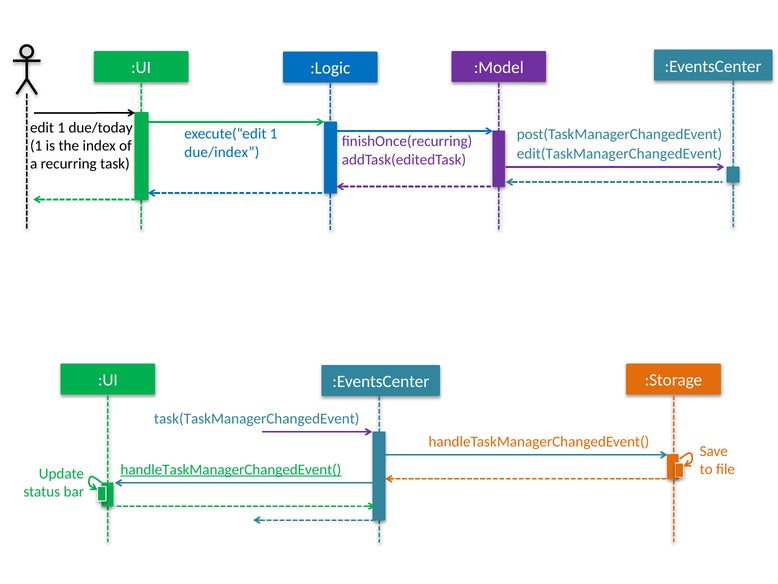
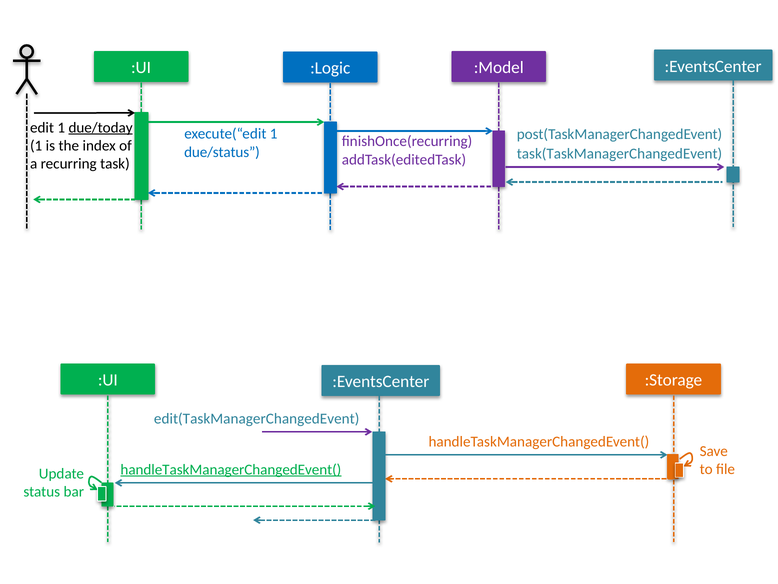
due/today underline: none -> present
due/index: due/index -> due/status
edit(TaskManagerChangedEvent: edit(TaskManagerChangedEvent -> task(TaskManagerChangedEvent
task(TaskManagerChangedEvent: task(TaskManagerChangedEvent -> edit(TaskManagerChangedEvent
